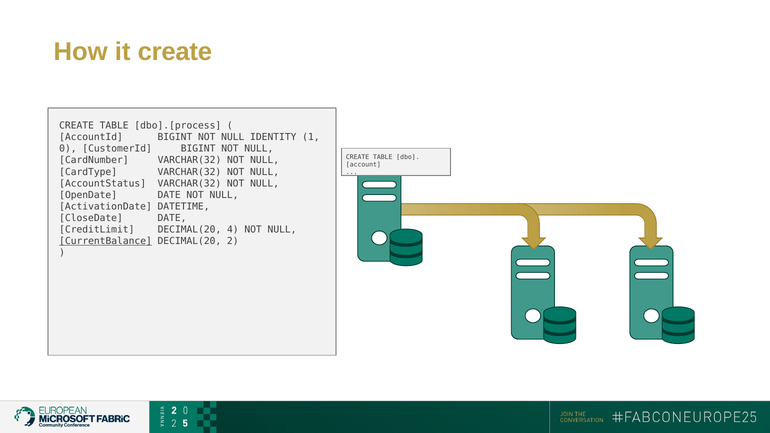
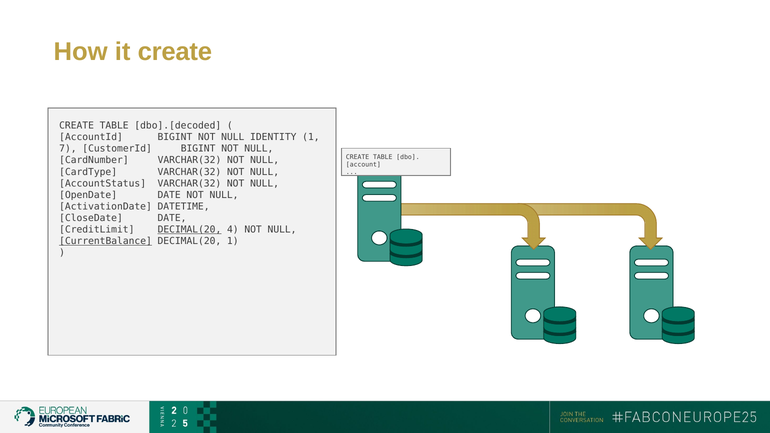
dbo].[process: dbo].[process -> dbo].[decoded
0: 0 -> 7
DECIMAL(20 at (189, 230) underline: none -> present
DECIMAL(20 2: 2 -> 1
